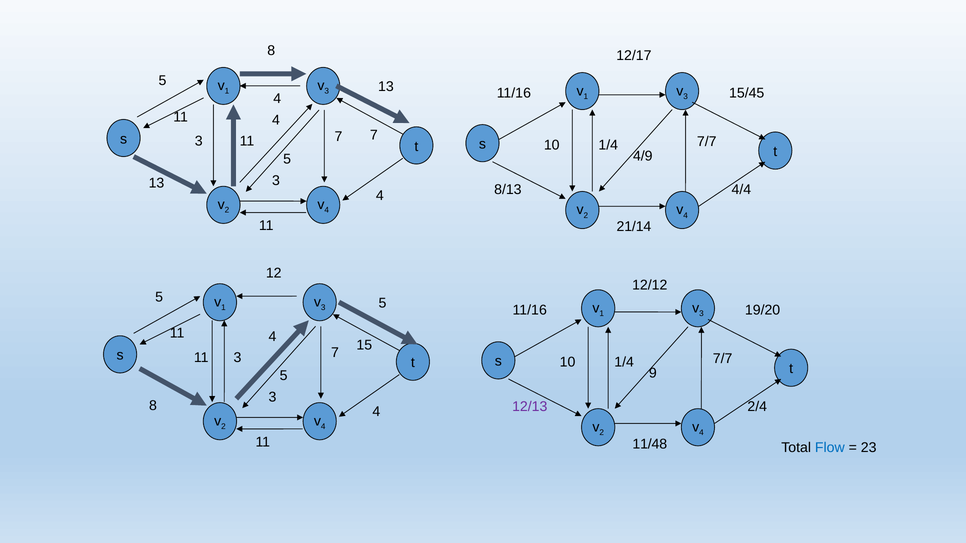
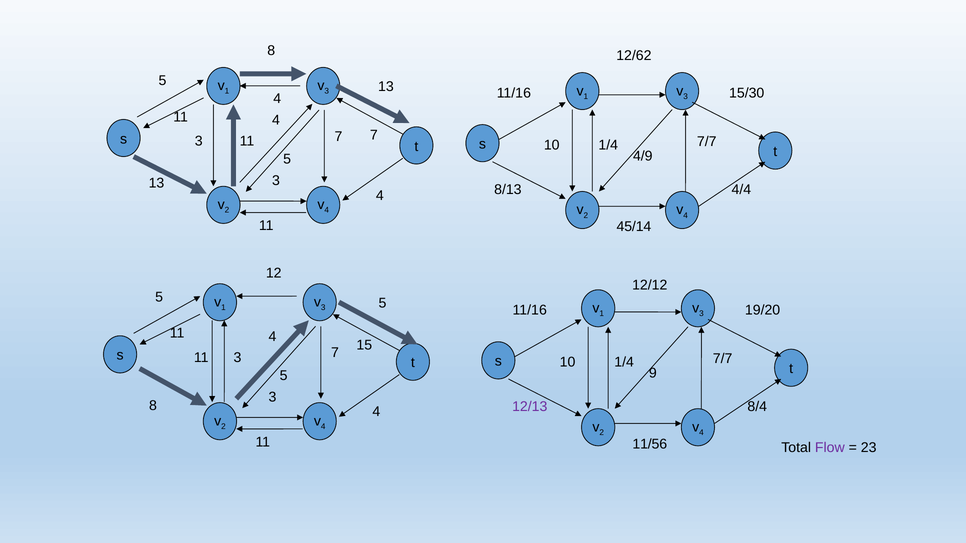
12/17: 12/17 -> 12/62
15/45: 15/45 -> 15/30
21/14: 21/14 -> 45/14
2/4: 2/4 -> 8/4
11/48: 11/48 -> 11/56
Flow colour: blue -> purple
